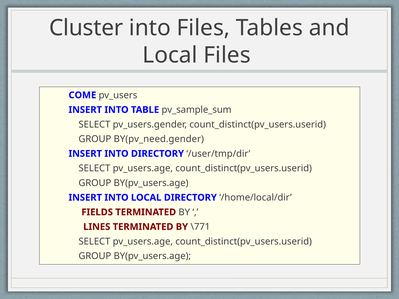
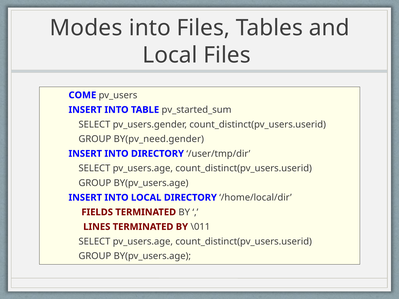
Cluster: Cluster -> Modes
pv_sample_sum: pv_sample_sum -> pv_started_sum
\771: \771 -> \011
